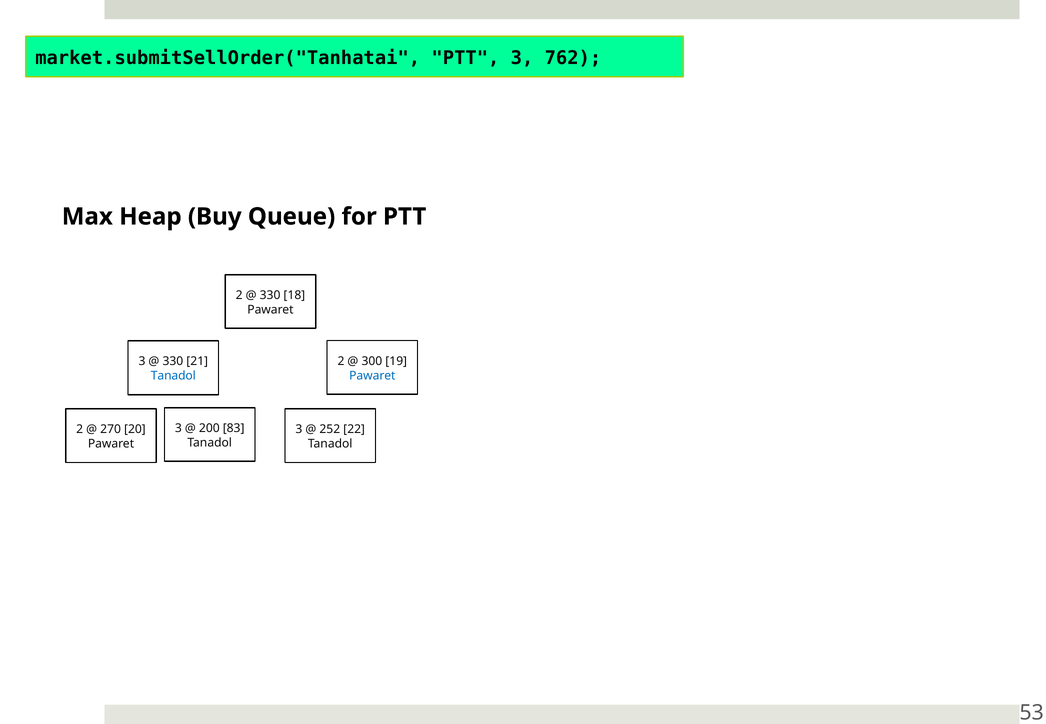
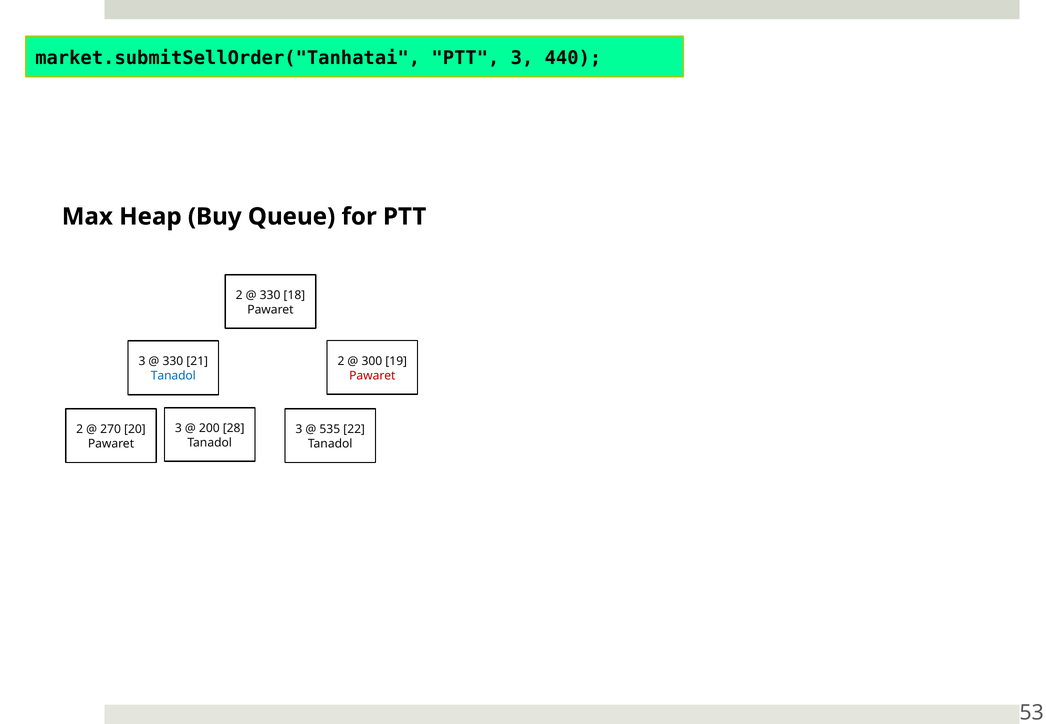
762: 762 -> 440
Pawaret at (372, 376) colour: blue -> red
83: 83 -> 28
252: 252 -> 535
